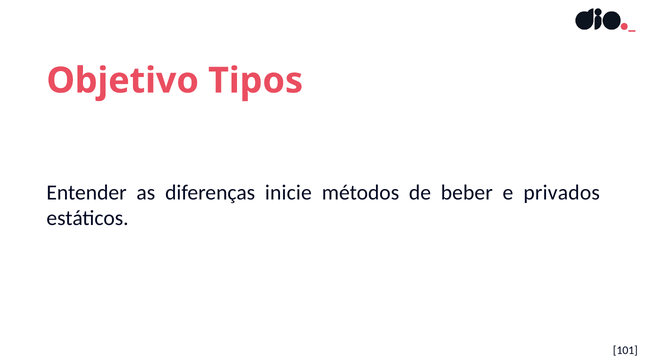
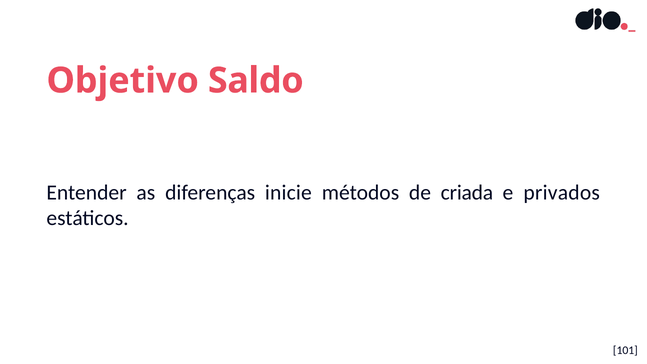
Tipos: Tipos -> Saldo
beber: beber -> criada
